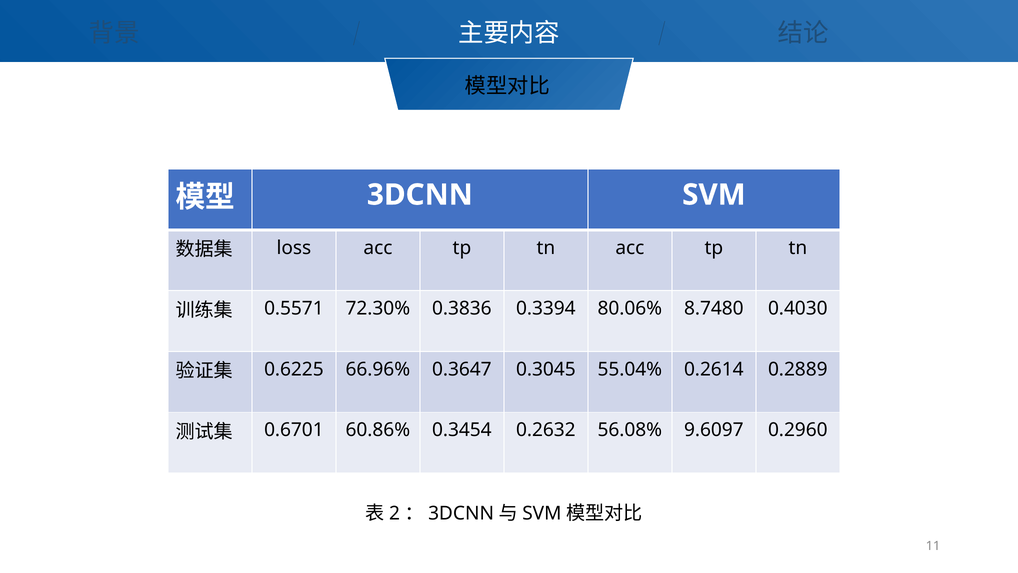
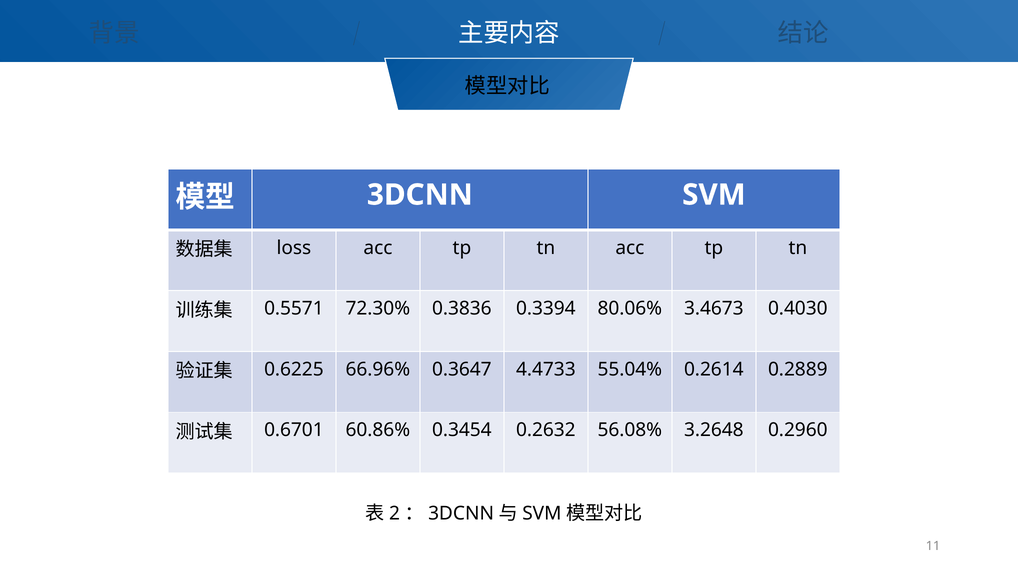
8.7480: 8.7480 -> 3.4673
0.3045: 0.3045 -> 4.4733
9.6097: 9.6097 -> 3.2648
